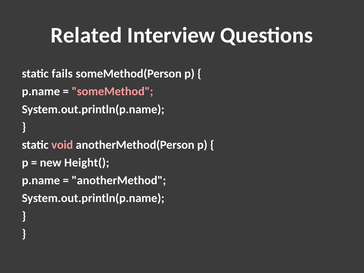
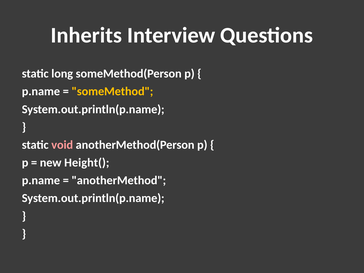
Related: Related -> Inherits
fails: fails -> long
someMethod colour: pink -> yellow
